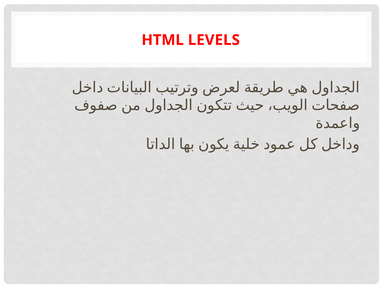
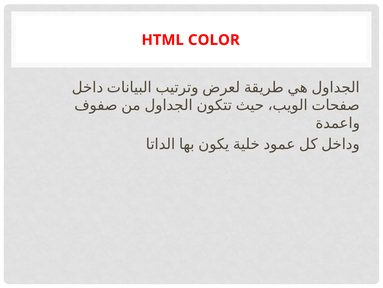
LEVELS: LEVELS -> COLOR
